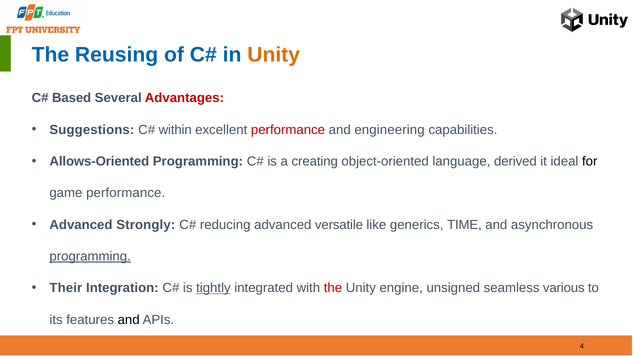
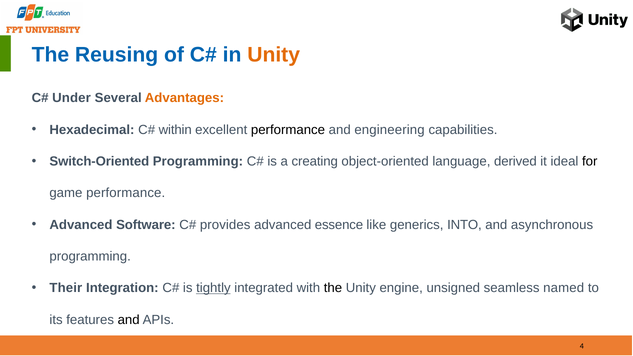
Based: Based -> Under
Advantages colour: red -> orange
Suggestions: Suggestions -> Hexadecimal
performance at (288, 130) colour: red -> black
Allows-Oriented: Allows-Oriented -> Switch-Oriented
Strongly: Strongly -> Software
reducing: reducing -> provides
versatile: versatile -> essence
TIME: TIME -> INTO
programming at (90, 256) underline: present -> none
the at (333, 288) colour: red -> black
various: various -> named
